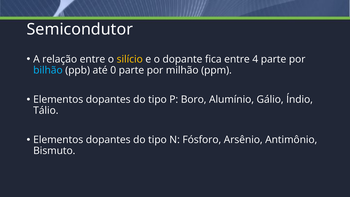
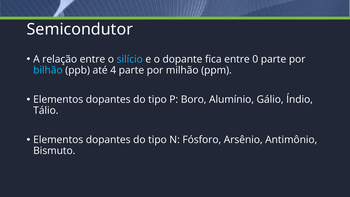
silício colour: yellow -> light blue
4: 4 -> 0
0: 0 -> 4
